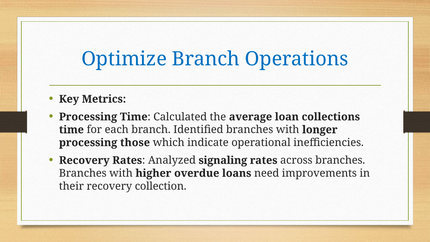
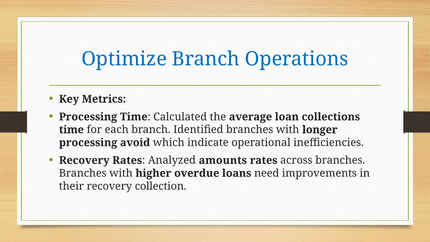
those: those -> avoid
signaling: signaling -> amounts
